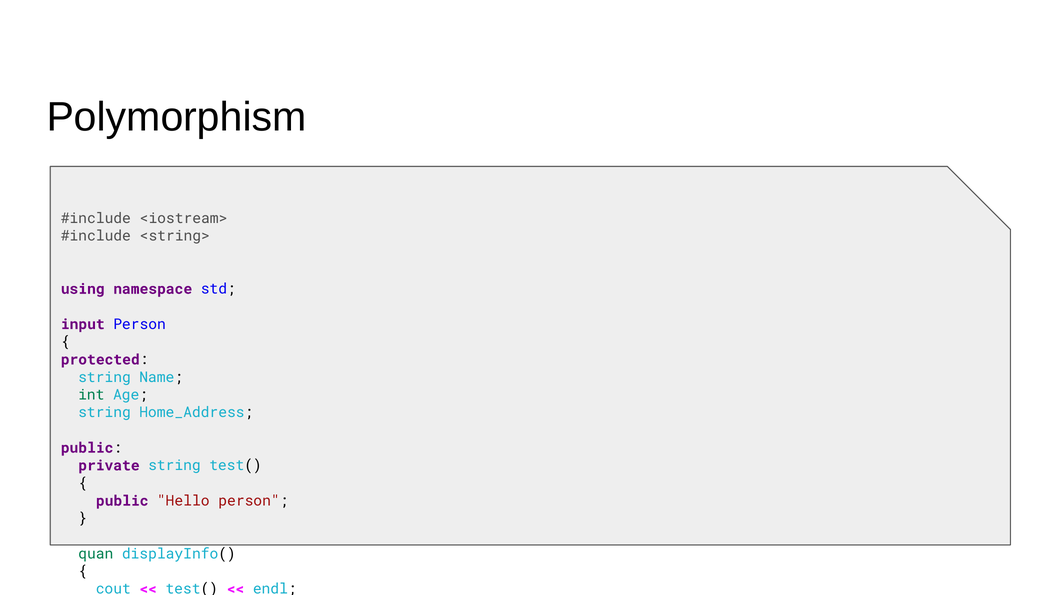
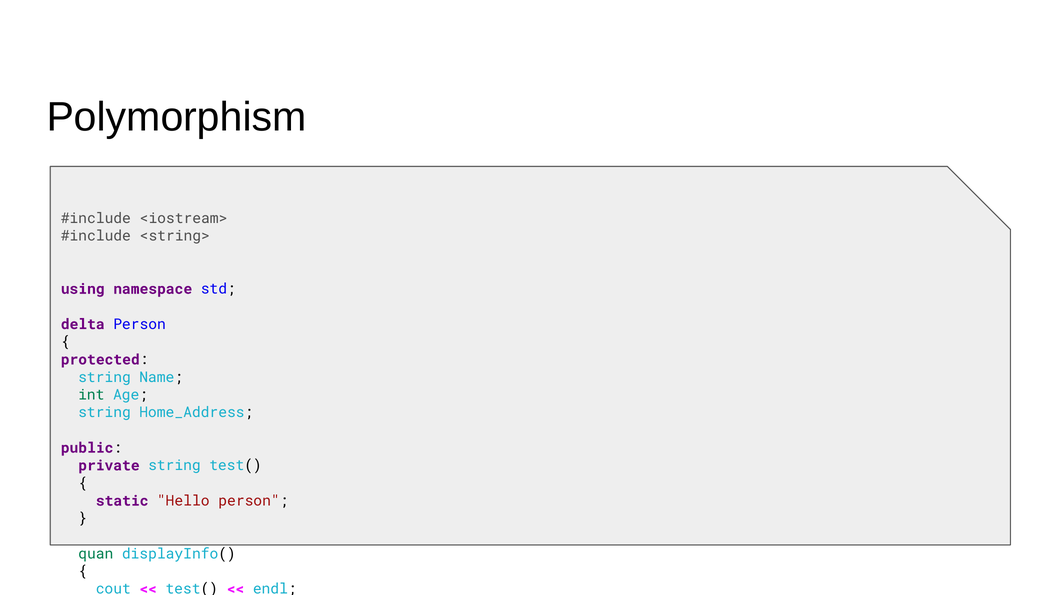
input: input -> delta
public at (122, 500): public -> static
